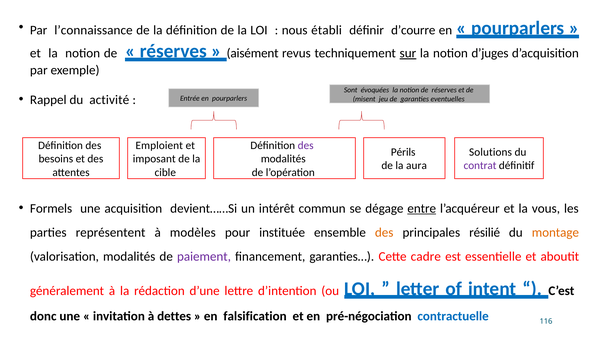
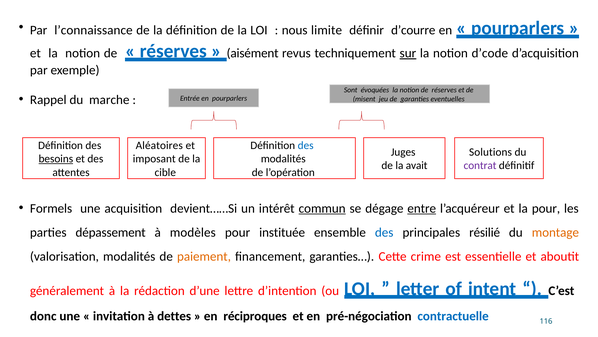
établi: établi -> limite
d’juges: d’juges -> d’code
activité: activité -> marche
Emploient: Emploient -> Aléatoires
des at (306, 145) colour: purple -> blue
Périls: Périls -> Juges
besoins underline: none -> present
aura: aura -> avait
commun underline: none -> present
la vous: vous -> pour
représentent: représentent -> dépassement
des at (384, 232) colour: orange -> blue
paiement colour: purple -> orange
cadre: cadre -> crime
falsification: falsification -> réciproques
